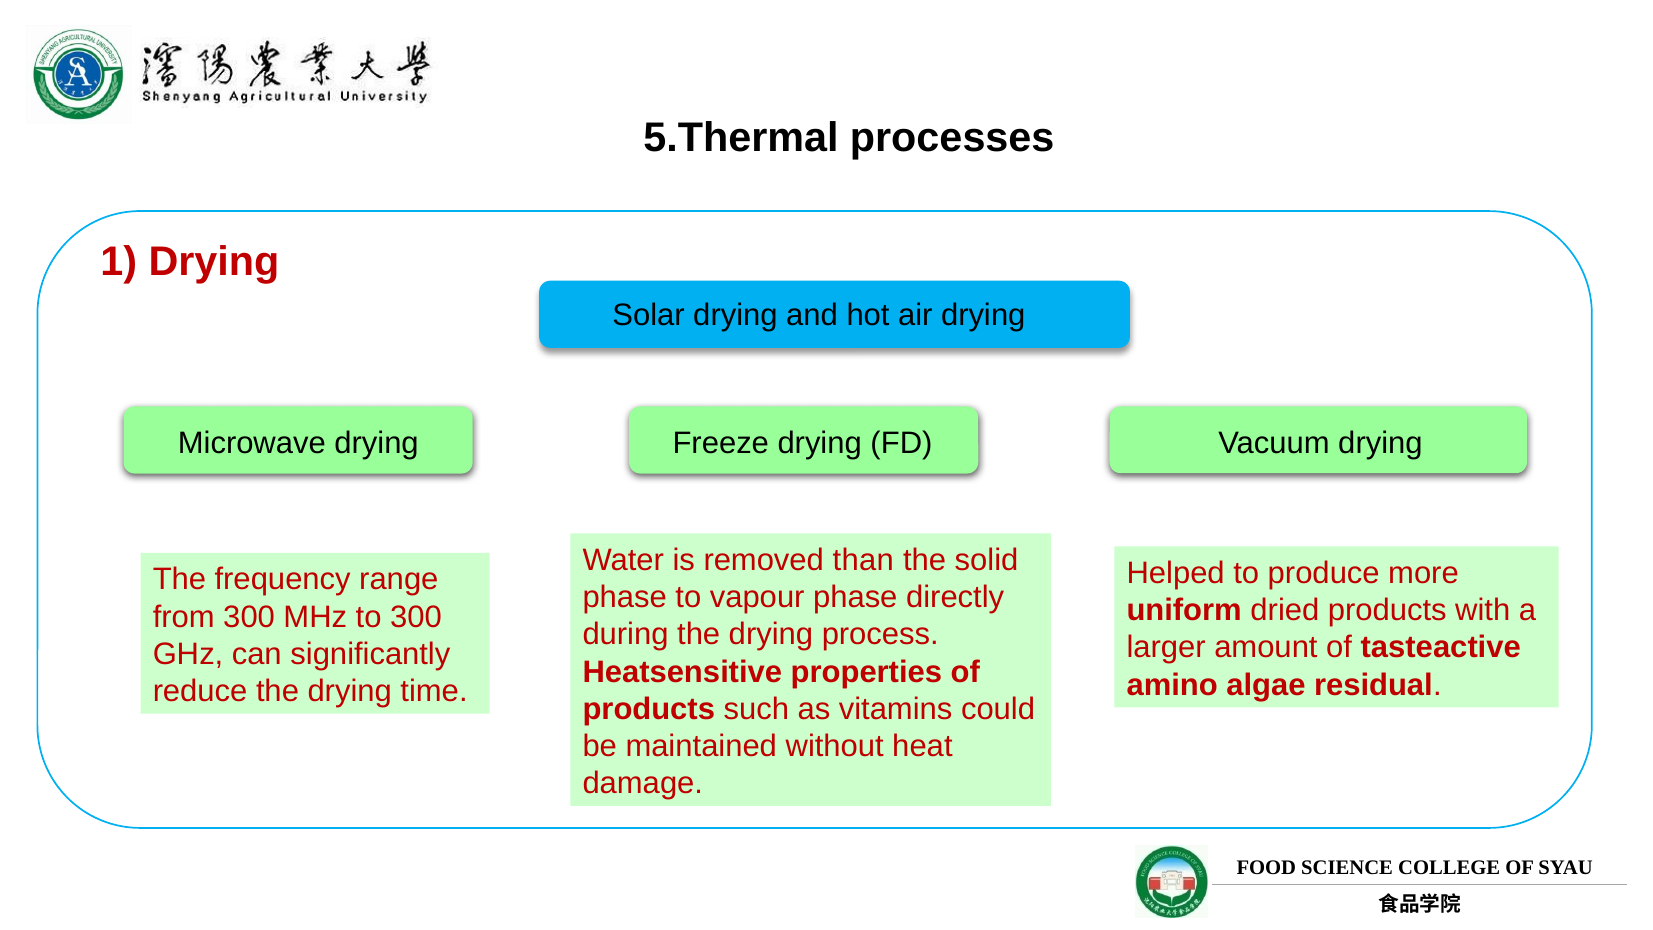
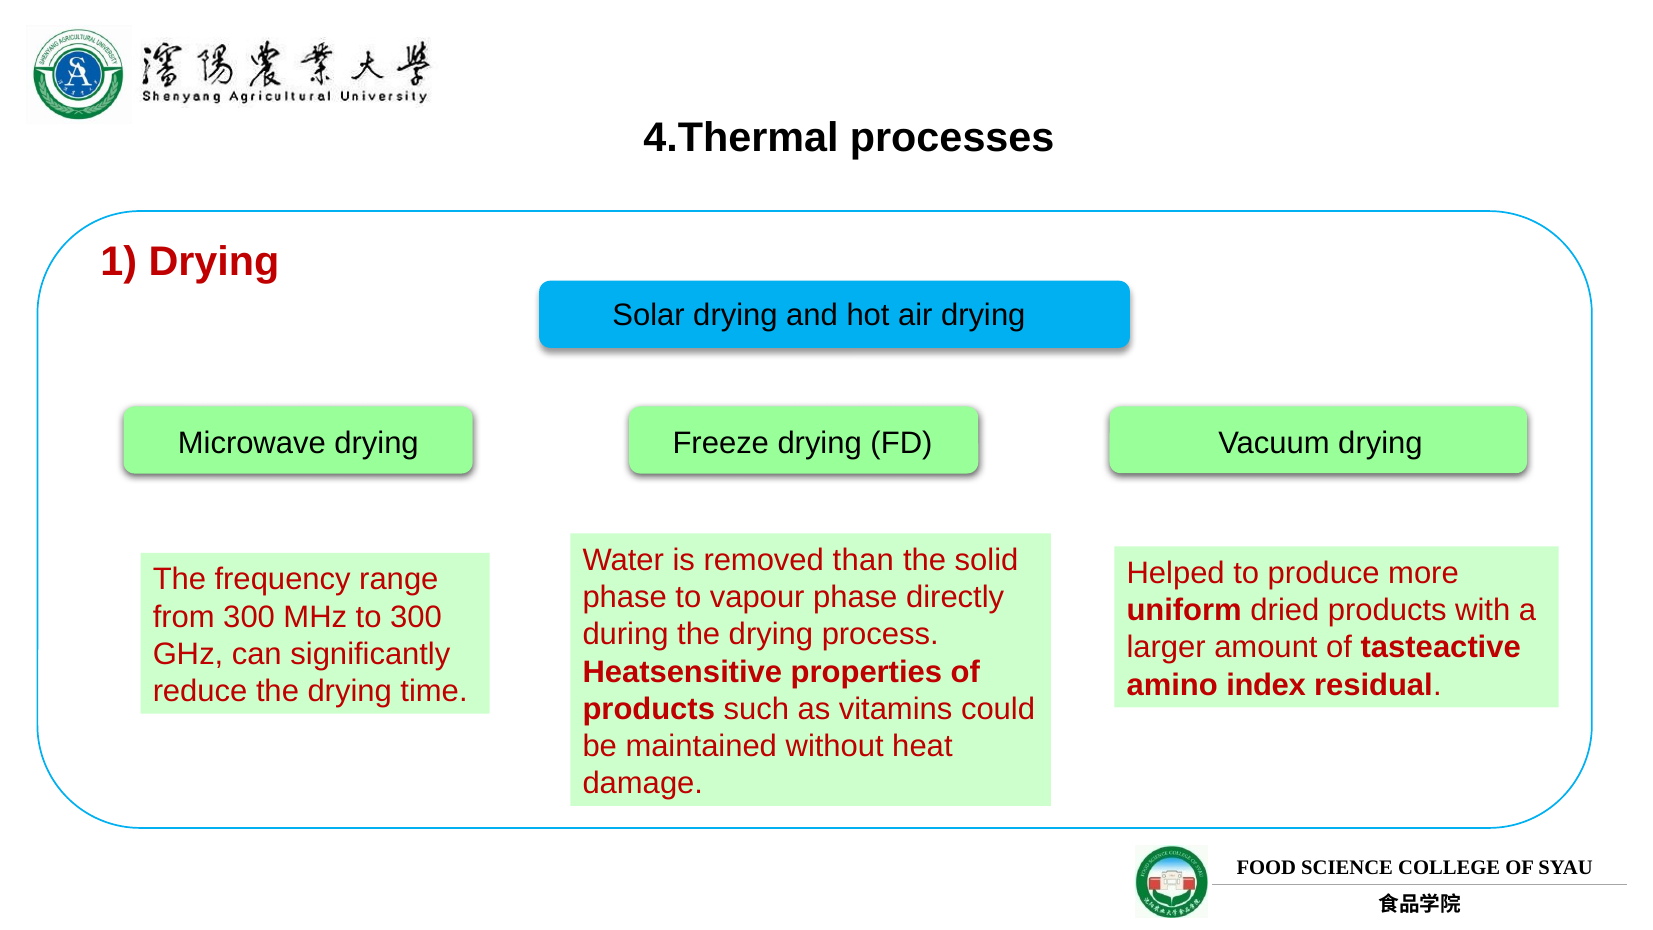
5.Thermal: 5.Thermal -> 4.Thermal
algae: algae -> index
